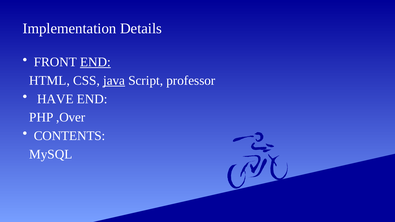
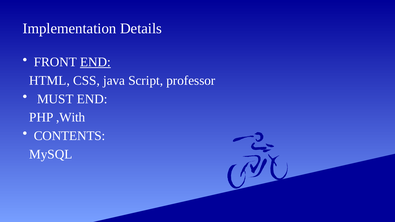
java underline: present -> none
HAVE: HAVE -> MUST
,Over: ,Over -> ,With
